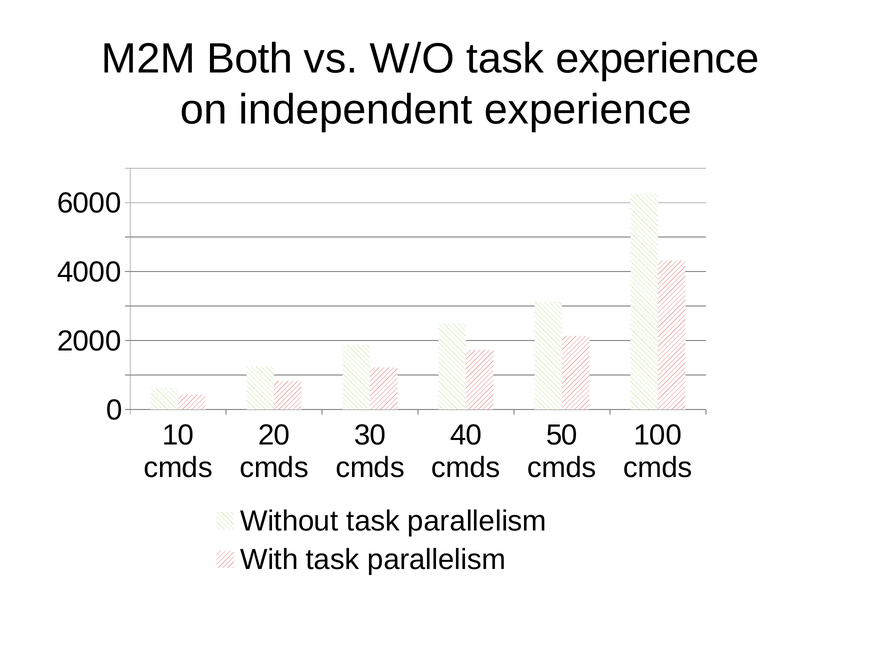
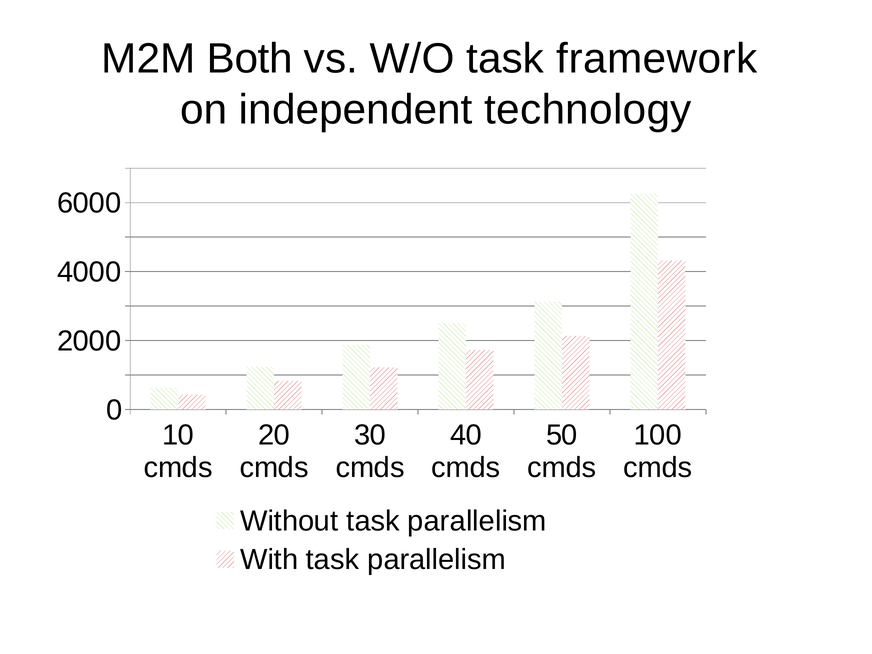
task experience: experience -> framework
independent experience: experience -> technology
